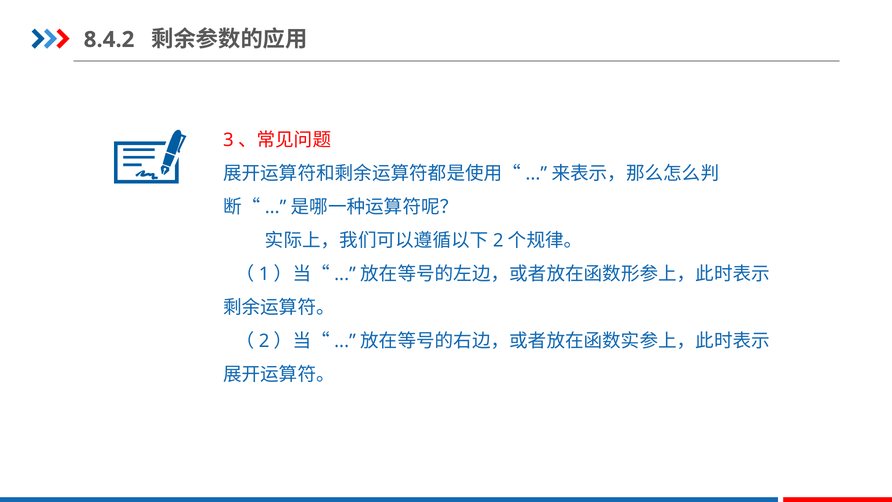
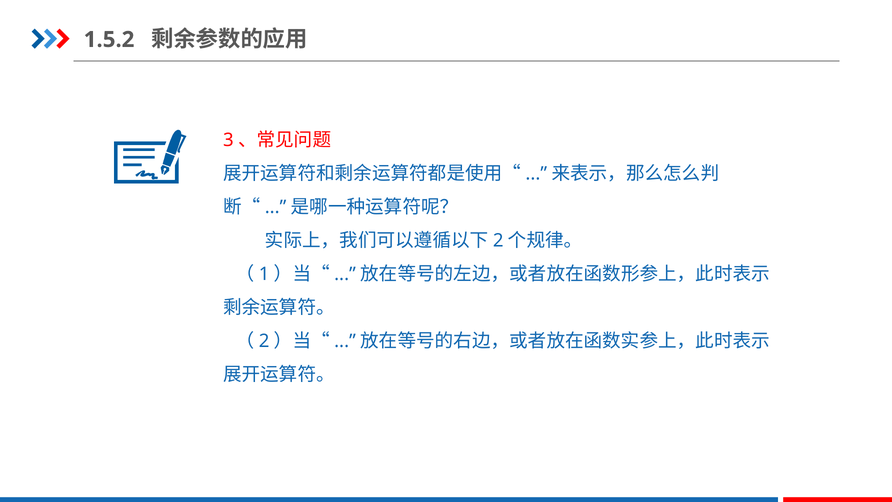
8.4.2: 8.4.2 -> 1.5.2
